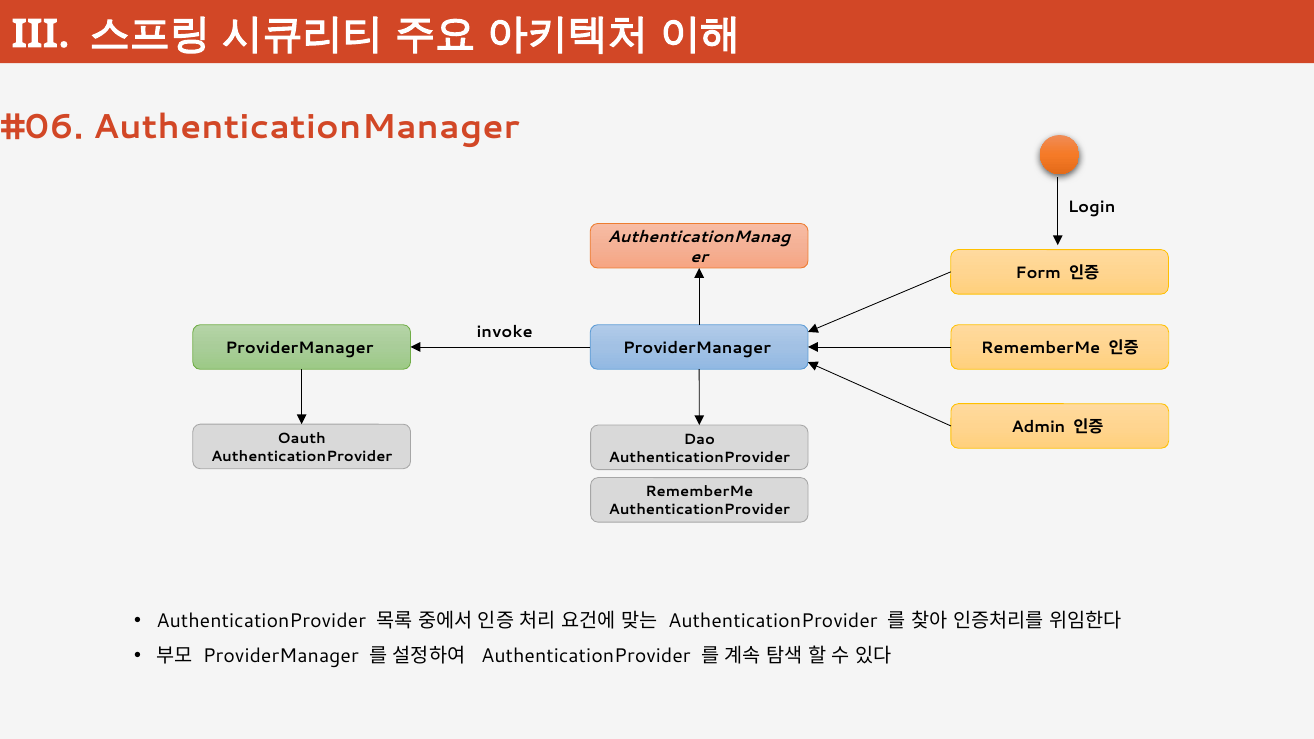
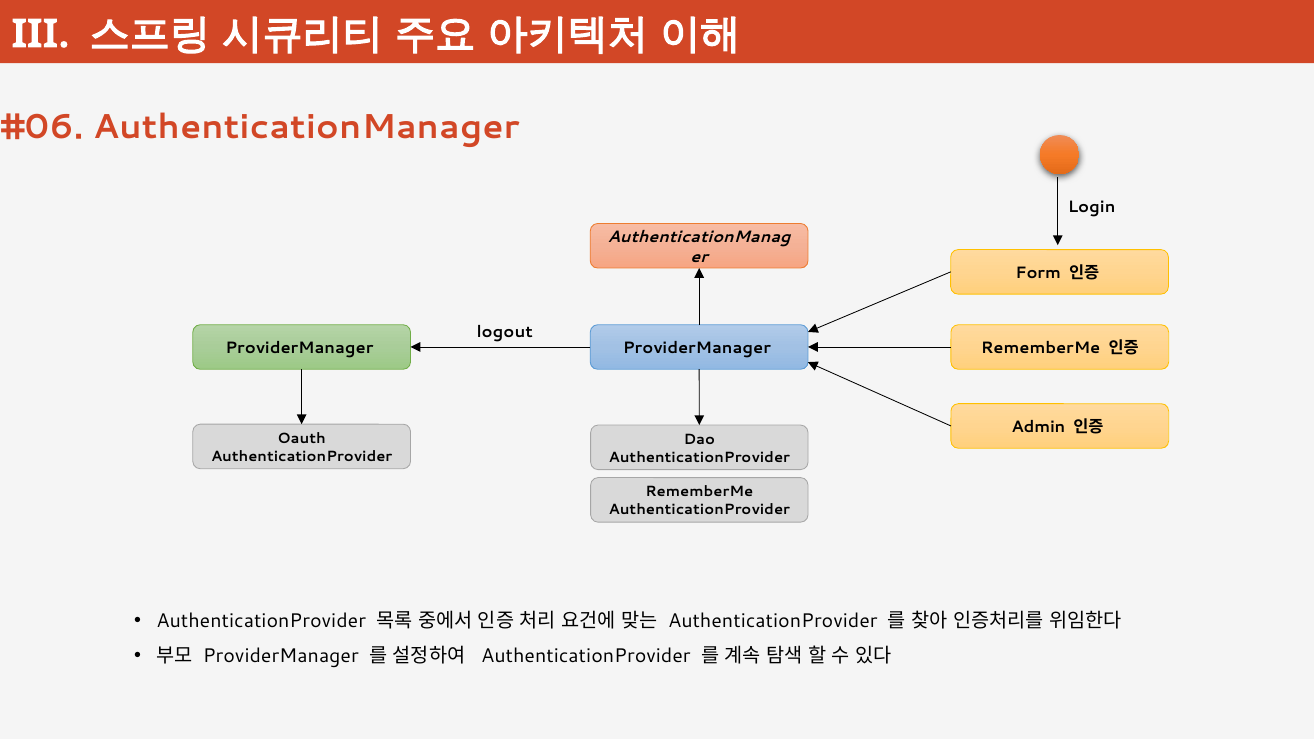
invoke: invoke -> logout
